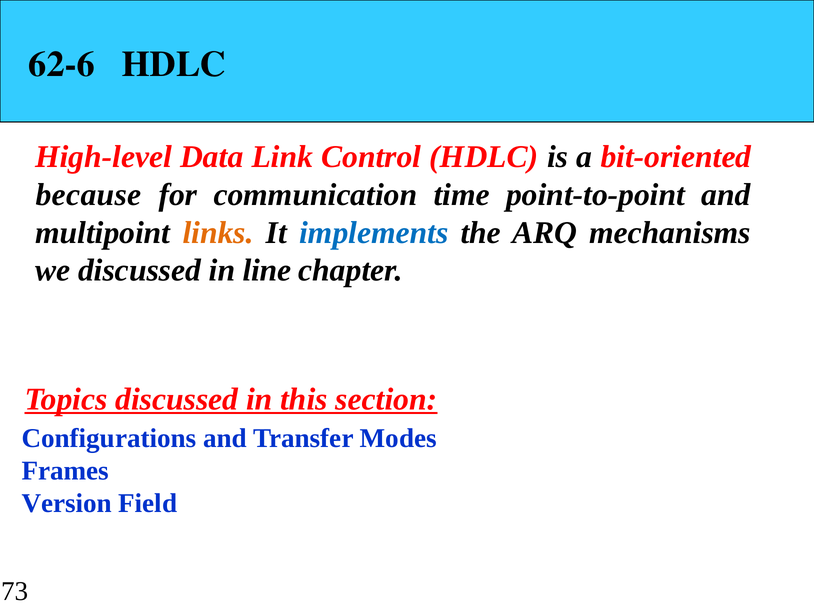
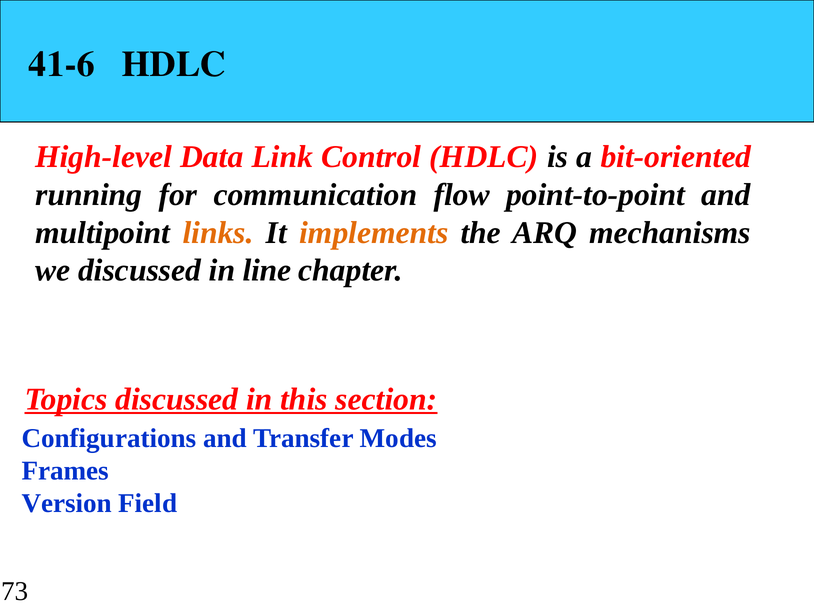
62-6: 62-6 -> 41-6
because: because -> running
time: time -> flow
implements colour: blue -> orange
